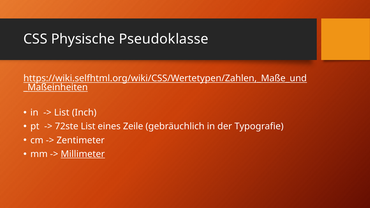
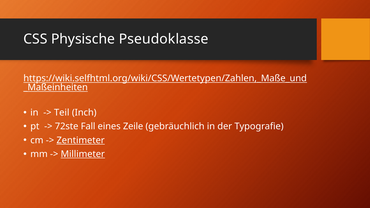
List at (62, 113): List -> Teil
72ste List: List -> Fall
Zentimeter underline: none -> present
